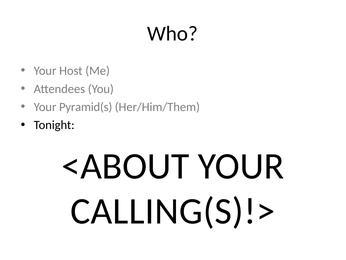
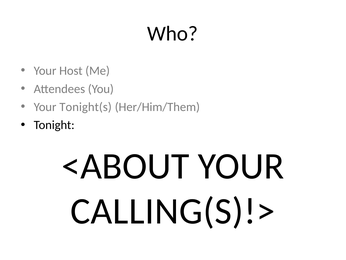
Pyramid(s: Pyramid(s -> Tonight(s
